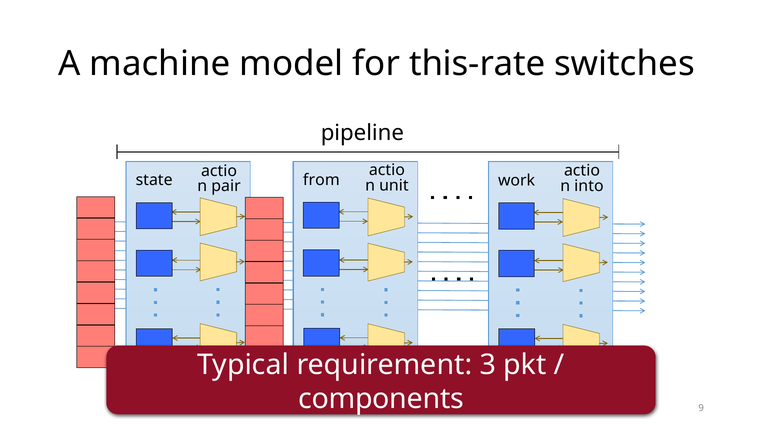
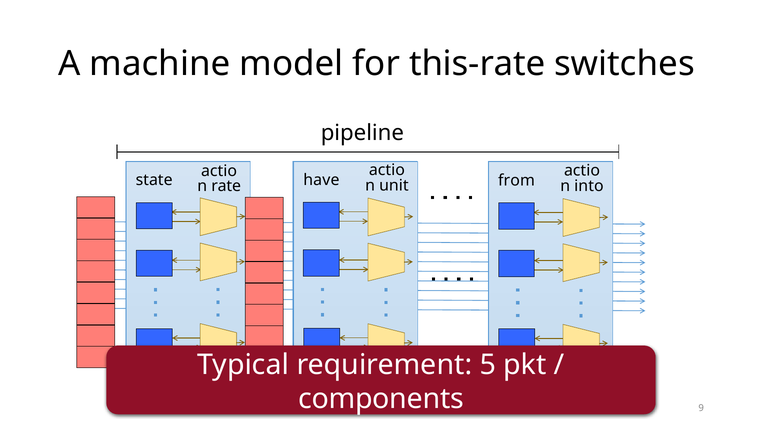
from: from -> have
work: work -> from
pair: pair -> rate
3: 3 -> 5
